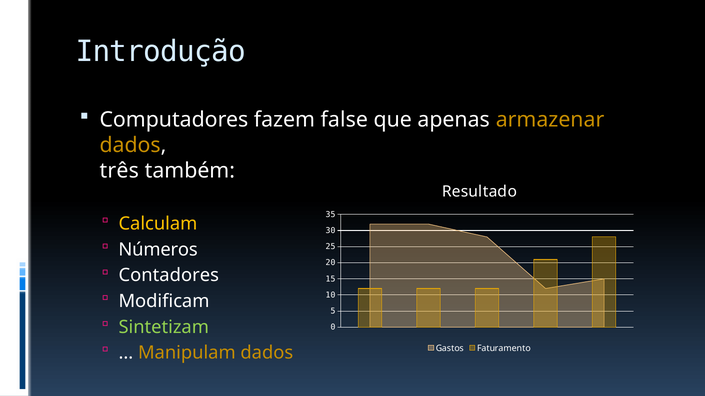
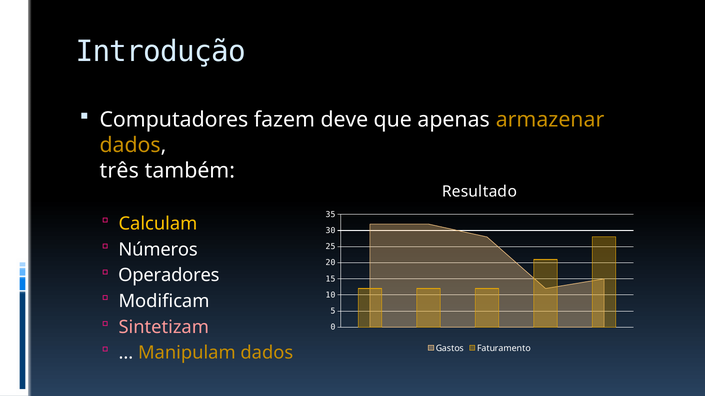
false: false -> deve
Contadores: Contadores -> Operadores
Sintetizam colour: light green -> pink
